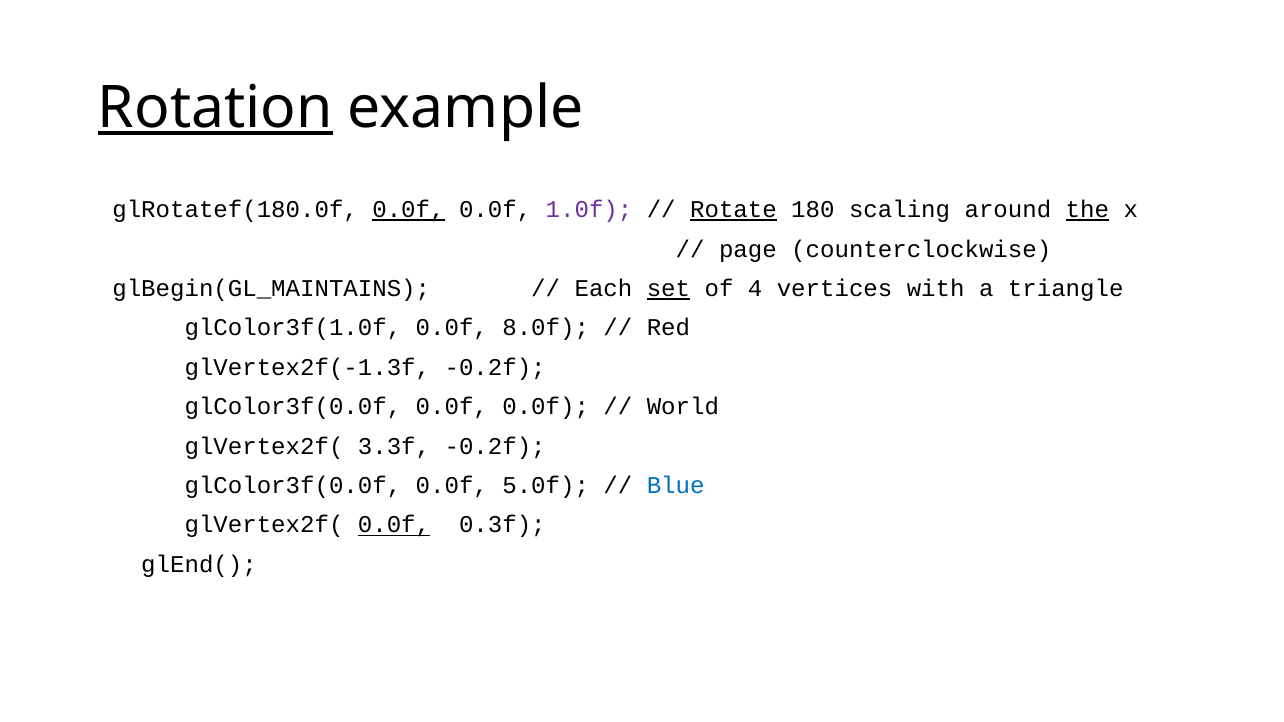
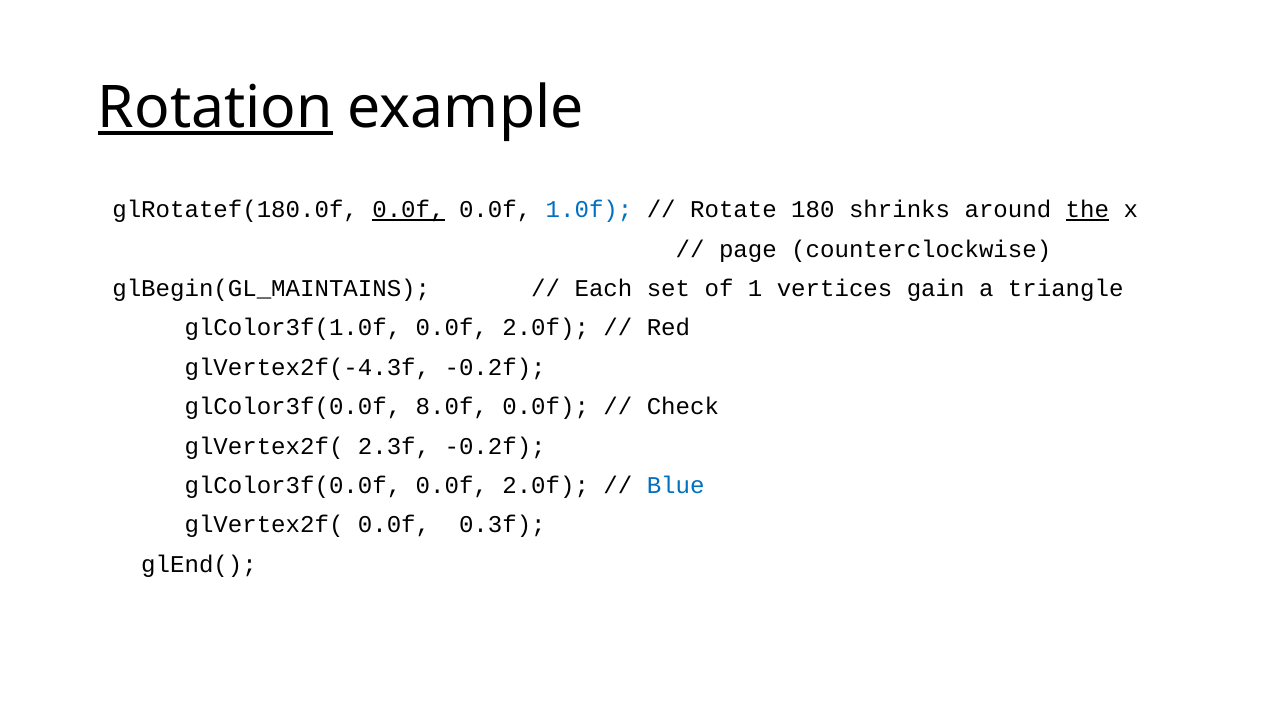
1.0f colour: purple -> blue
Rotate underline: present -> none
scaling: scaling -> shrinks
set underline: present -> none
4: 4 -> 1
with: with -> gain
glColor3f(1.0f 0.0f 8.0f: 8.0f -> 2.0f
glVertex2f(-1.3f: glVertex2f(-1.3f -> glVertex2f(-4.3f
0.0f at (452, 407): 0.0f -> 8.0f
World: World -> Check
3.3f: 3.3f -> 2.3f
glColor3f(0.0f 0.0f 5.0f: 5.0f -> 2.0f
0.0f at (394, 525) underline: present -> none
